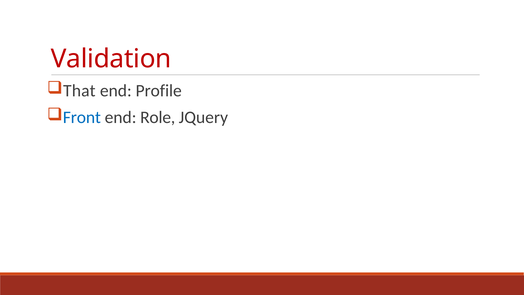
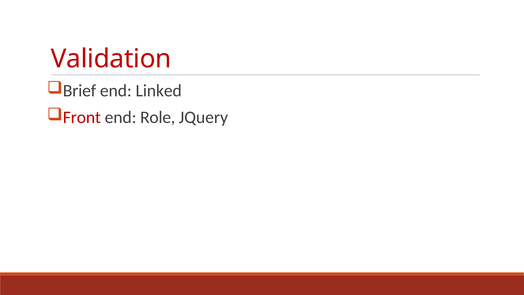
That: That -> Brief
Profile: Profile -> Linked
Front colour: blue -> red
